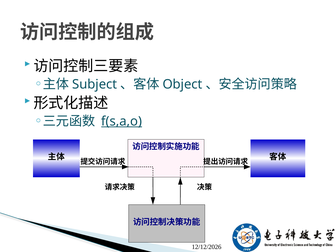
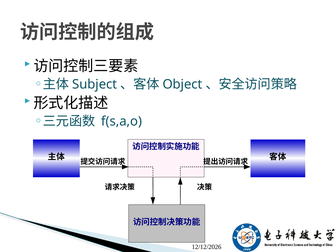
f(s,a,o underline: present -> none
